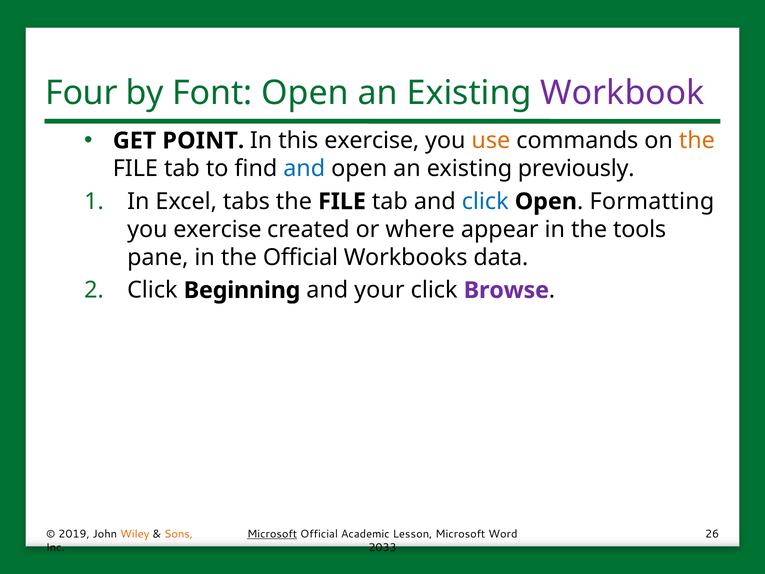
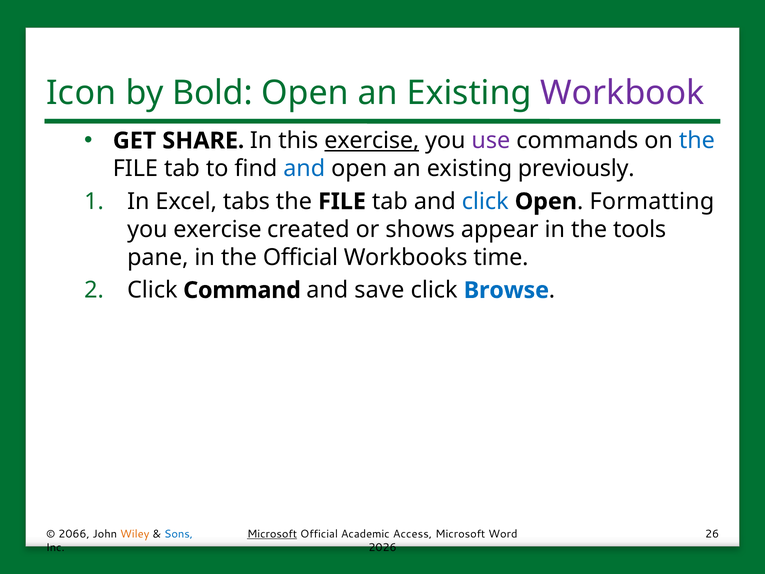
Four: Four -> Icon
Font: Font -> Bold
POINT: POINT -> SHARE
exercise at (372, 141) underline: none -> present
use colour: orange -> purple
the at (697, 141) colour: orange -> blue
where: where -> shows
data: data -> time
Beginning: Beginning -> Command
your: your -> save
Browse colour: purple -> blue
2019: 2019 -> 2066
Sons colour: orange -> blue
Lesson: Lesson -> Access
2033: 2033 -> 2026
